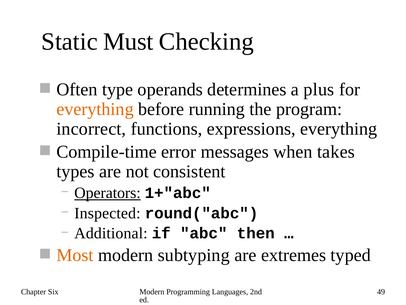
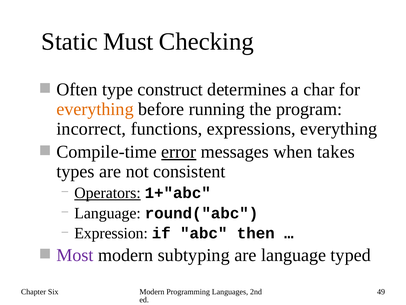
operands: operands -> construct
plus: plus -> char
error underline: none -> present
Inspected at (107, 213): Inspected -> Language
Additional: Additional -> Expression
Most colour: orange -> purple
are extremes: extremes -> language
